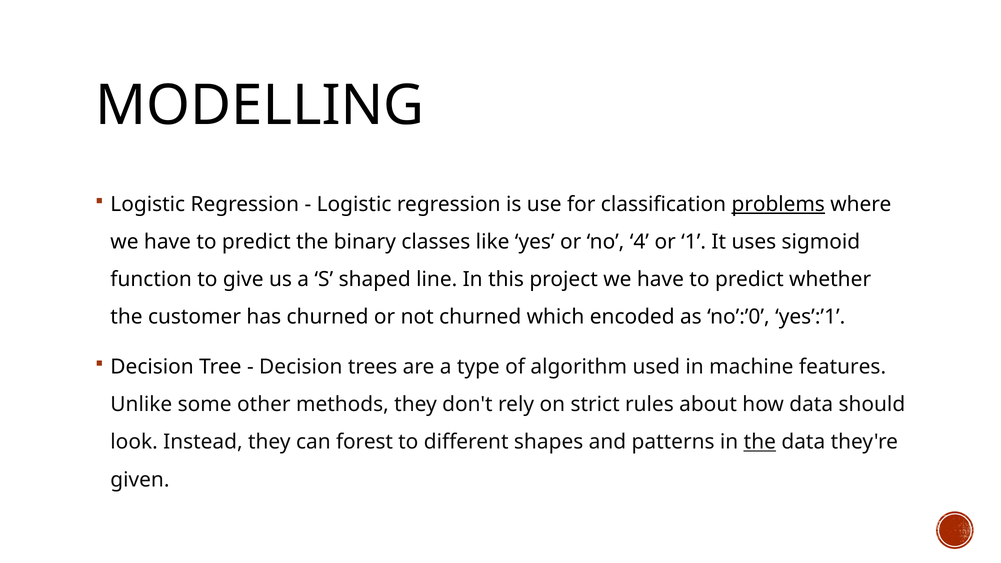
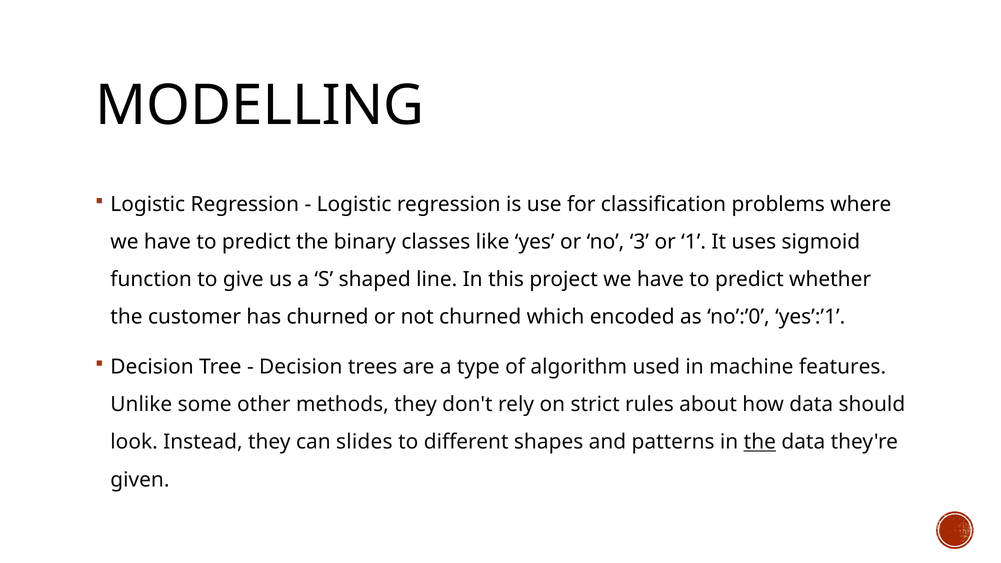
problems underline: present -> none
4: 4 -> 3
forest: forest -> slides
